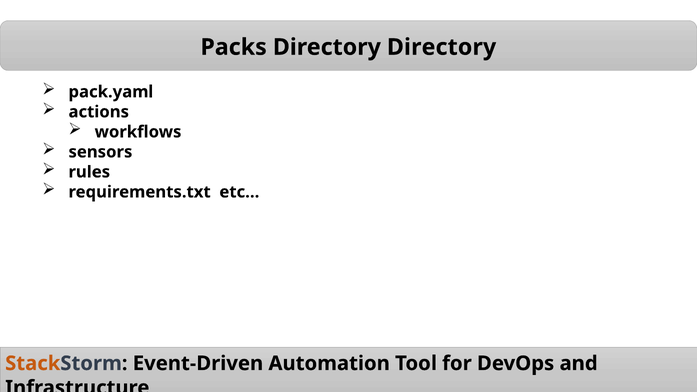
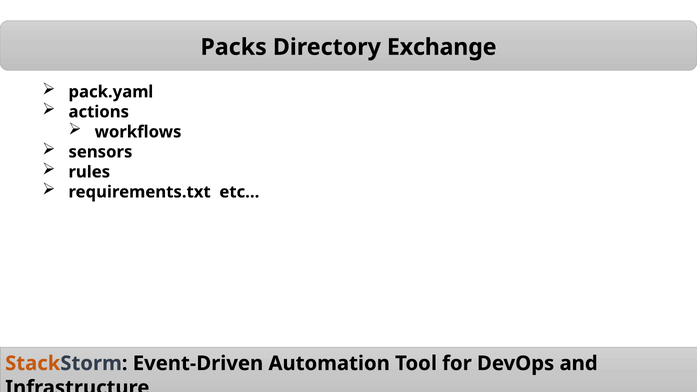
Directory Directory: Directory -> Exchange
